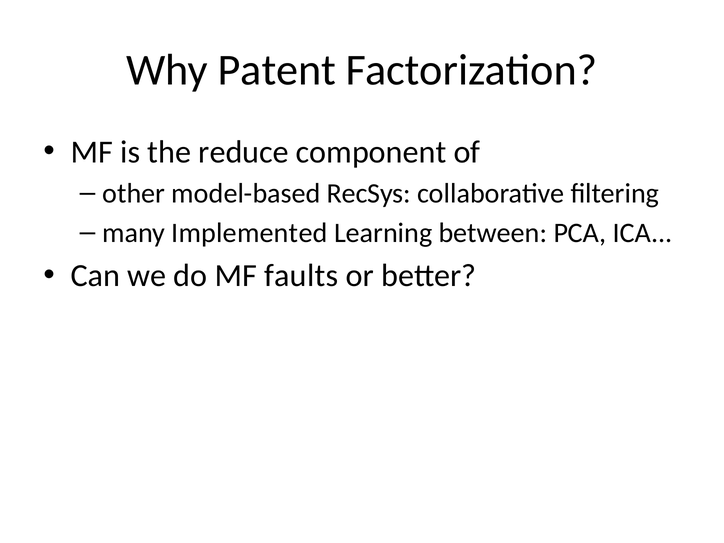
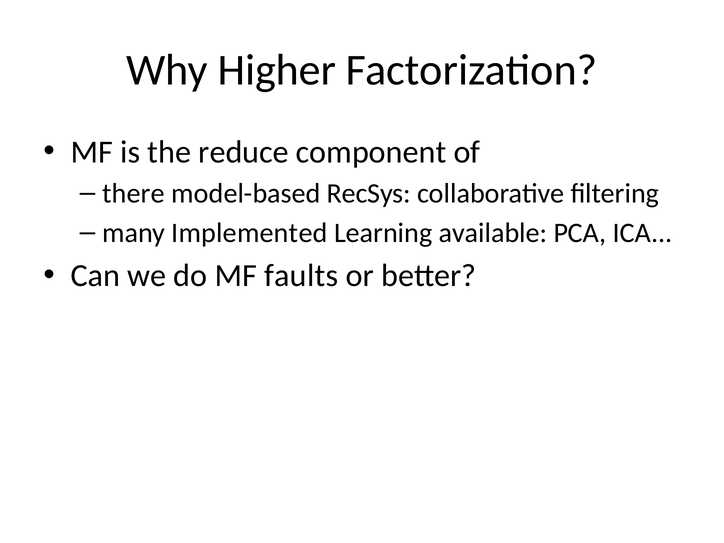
Patent: Patent -> Higher
other: other -> there
between: between -> available
